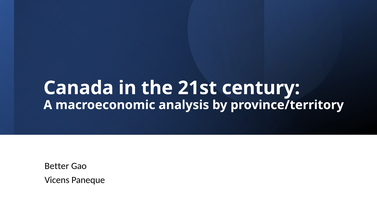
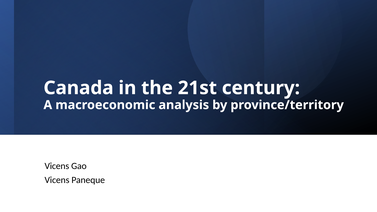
Better at (57, 166): Better -> Vicens
